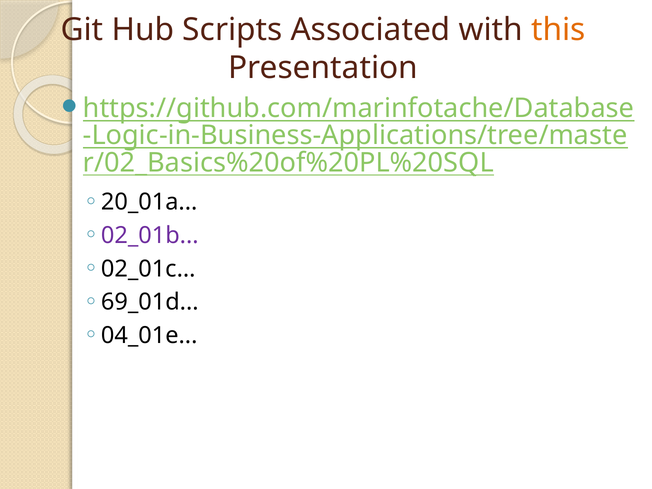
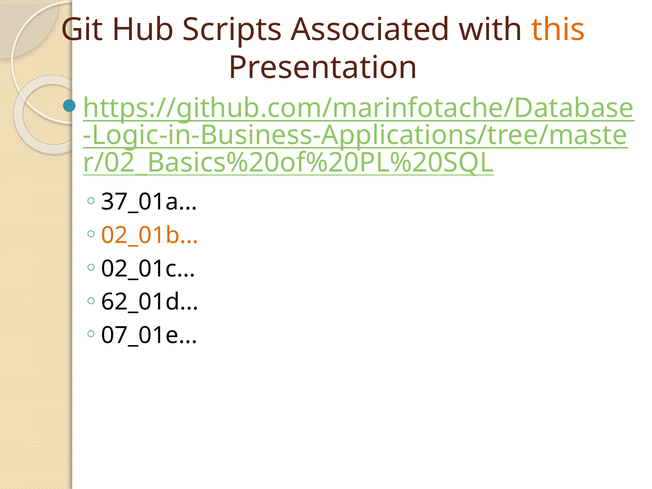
20_01a: 20_01a -> 37_01a
02_01b colour: purple -> orange
69_01d: 69_01d -> 62_01d
04_01e: 04_01e -> 07_01e
